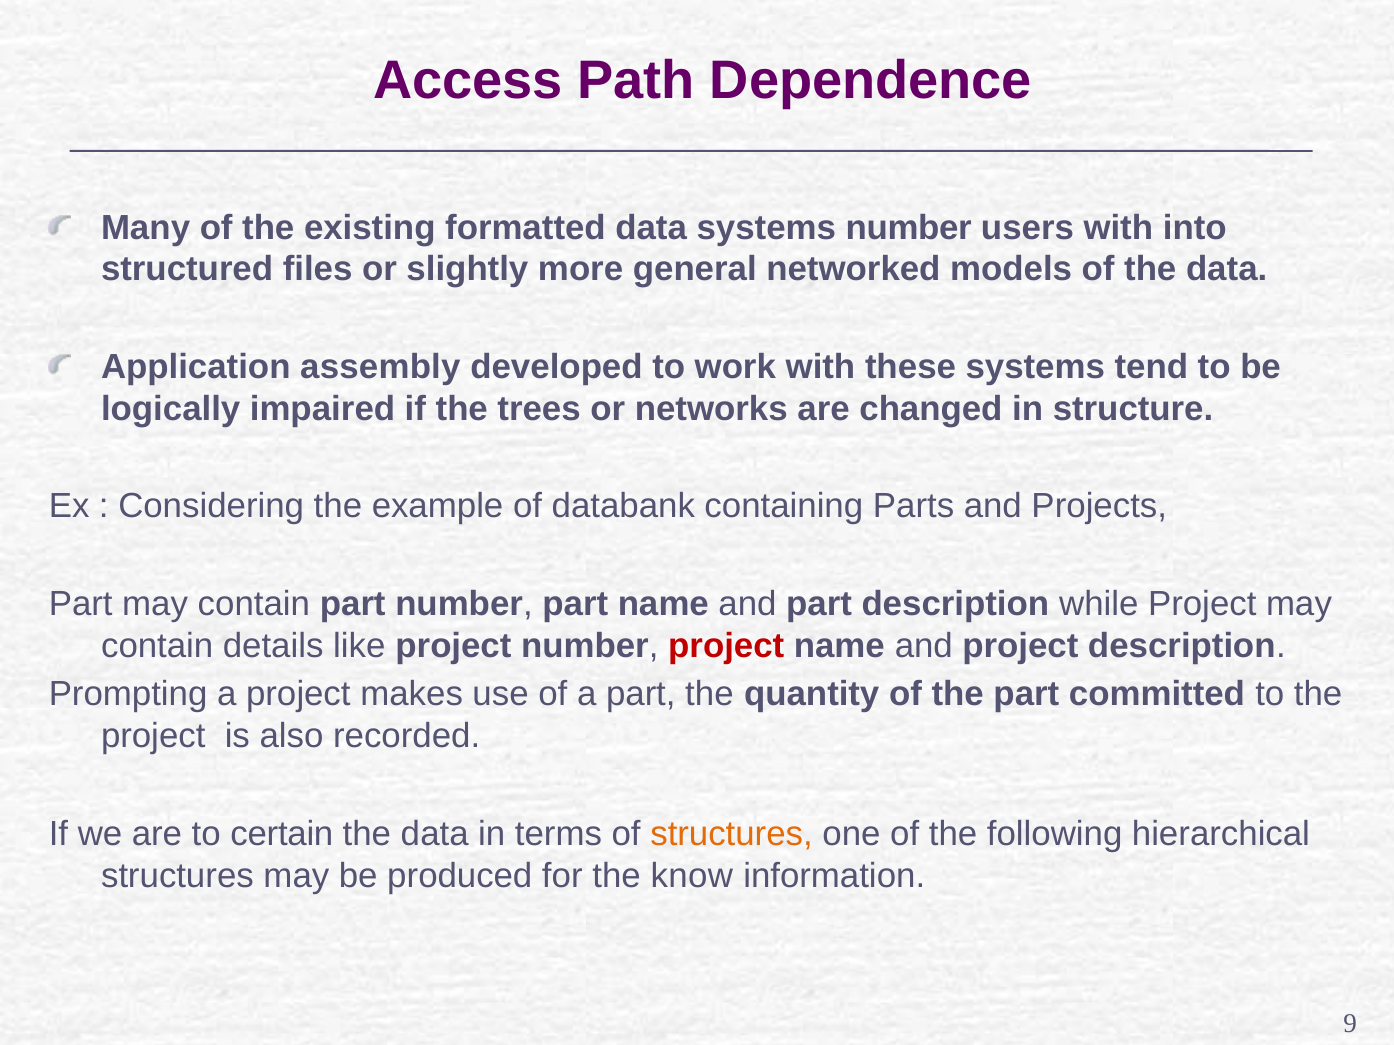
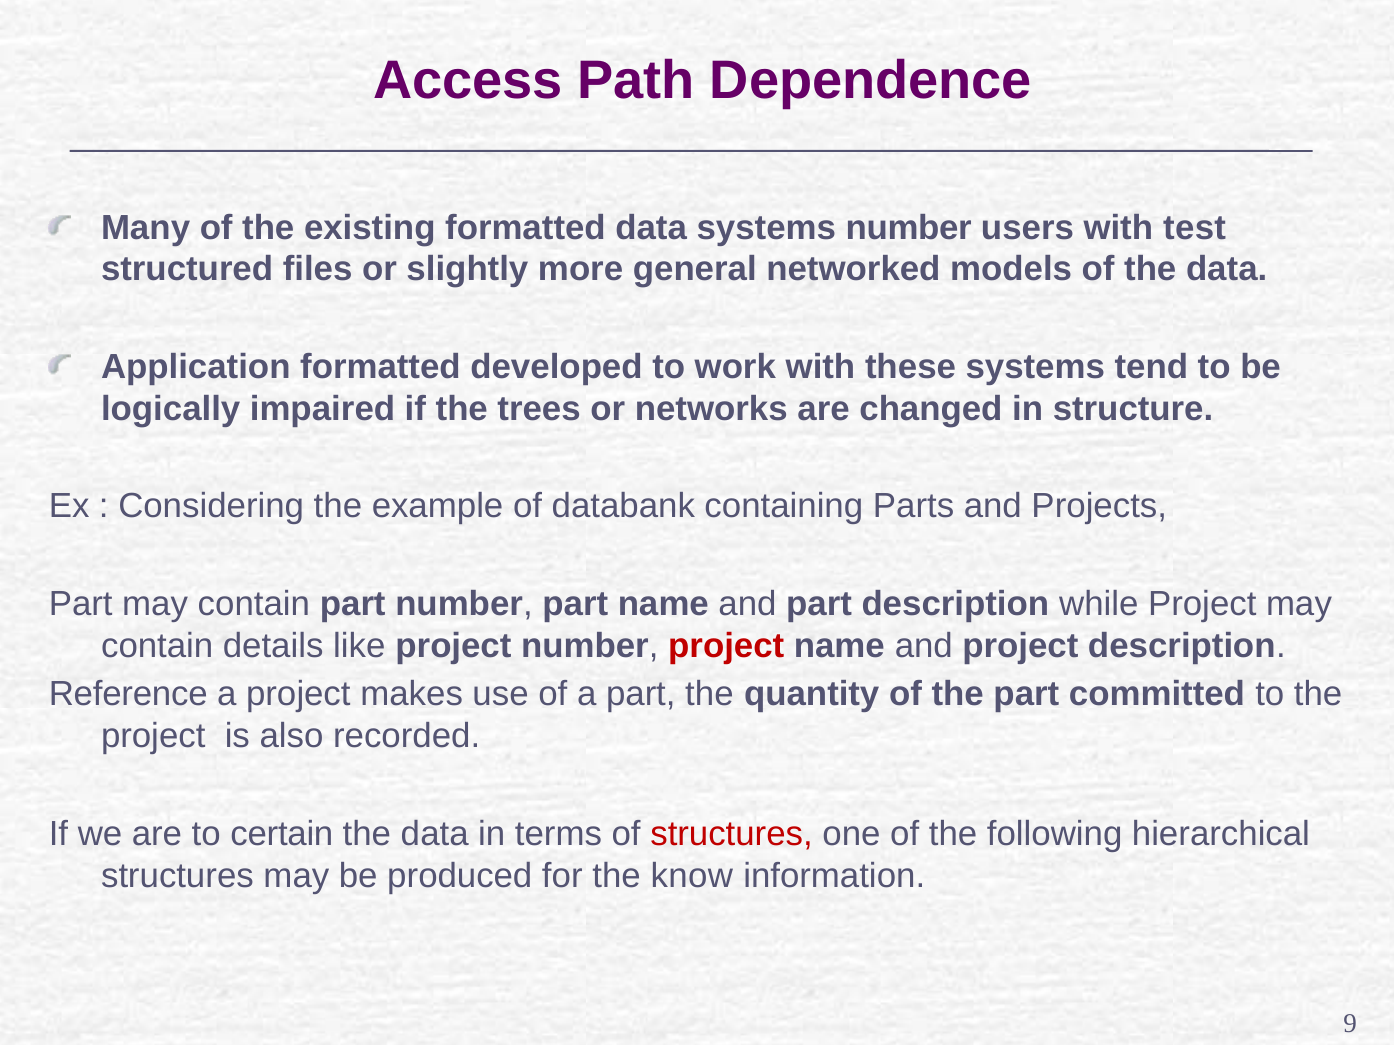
into: into -> test
Application assembly: assembly -> formatted
Prompting: Prompting -> Reference
structures at (732, 834) colour: orange -> red
